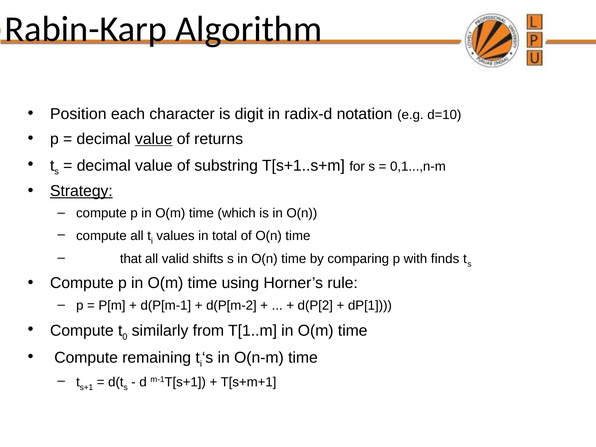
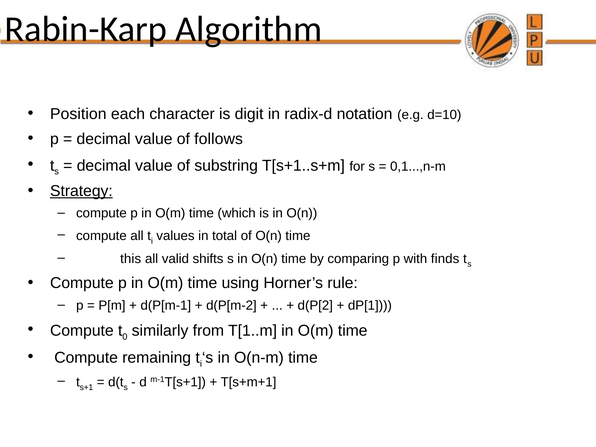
value at (154, 139) underline: present -> none
returns: returns -> follows
that: that -> this
